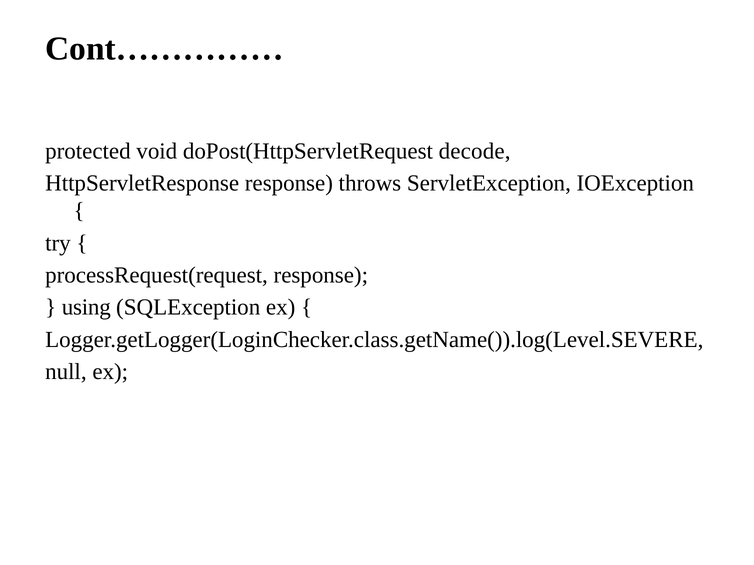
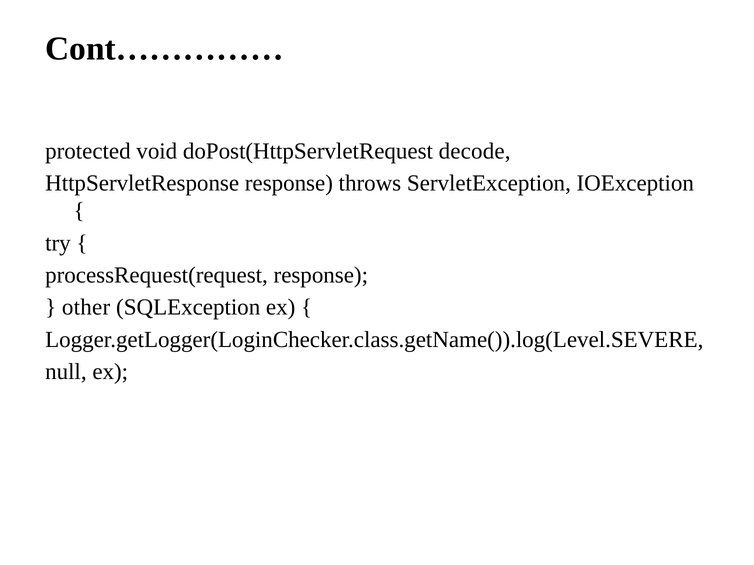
using: using -> other
